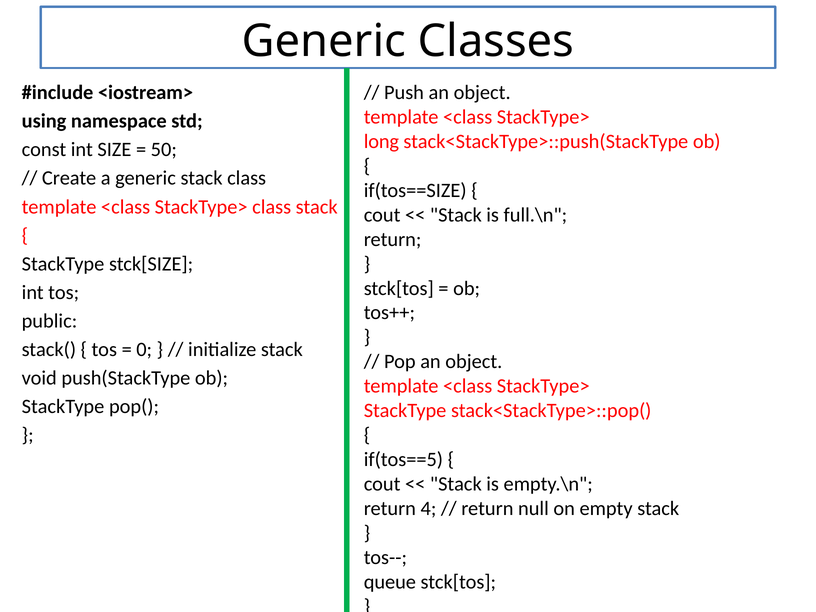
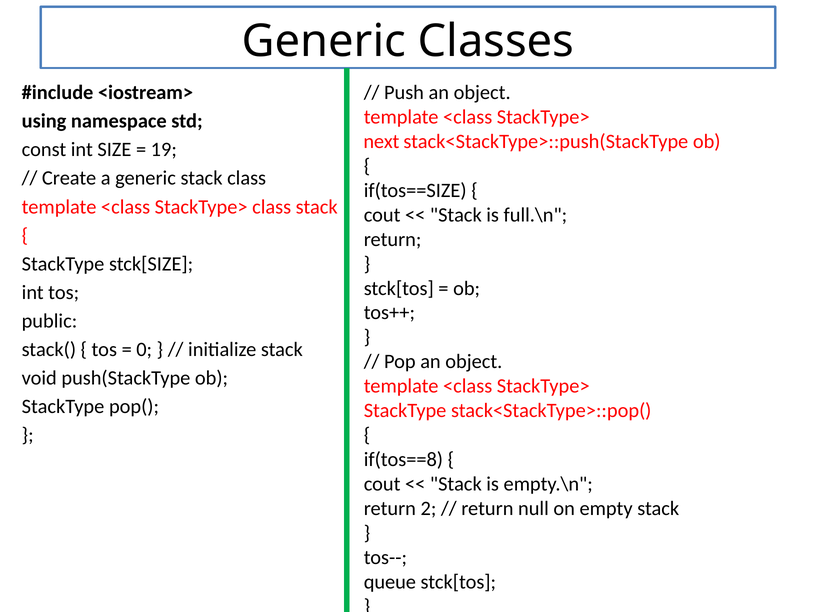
long: long -> next
50: 50 -> 19
if(tos==5: if(tos==5 -> if(tos==8
4: 4 -> 2
